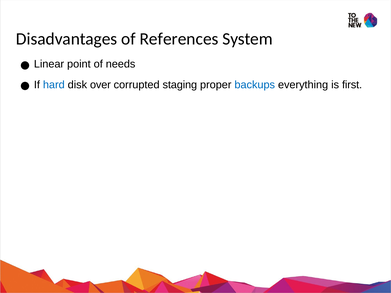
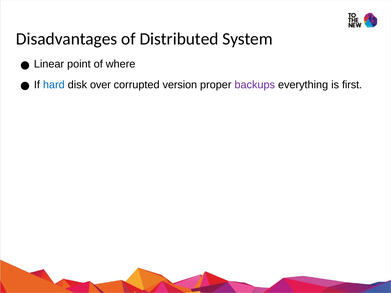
References: References -> Distributed
needs: needs -> where
staging: staging -> version
backups colour: blue -> purple
